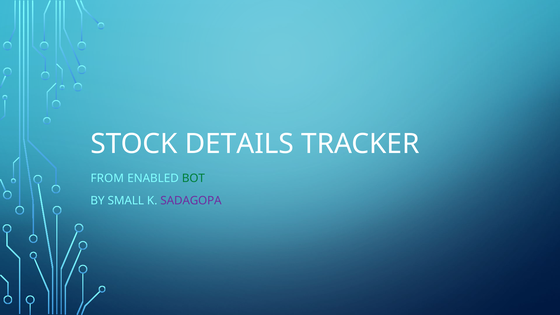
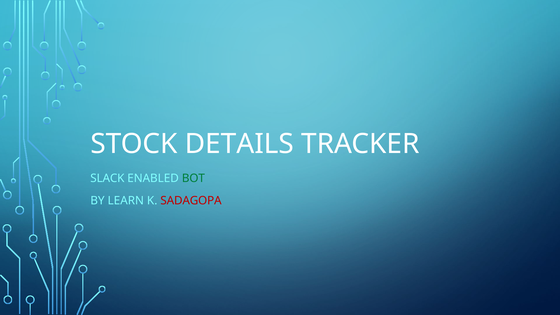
FROM: FROM -> SLACK
SMALL: SMALL -> LEARN
SADAGOPA colour: purple -> red
